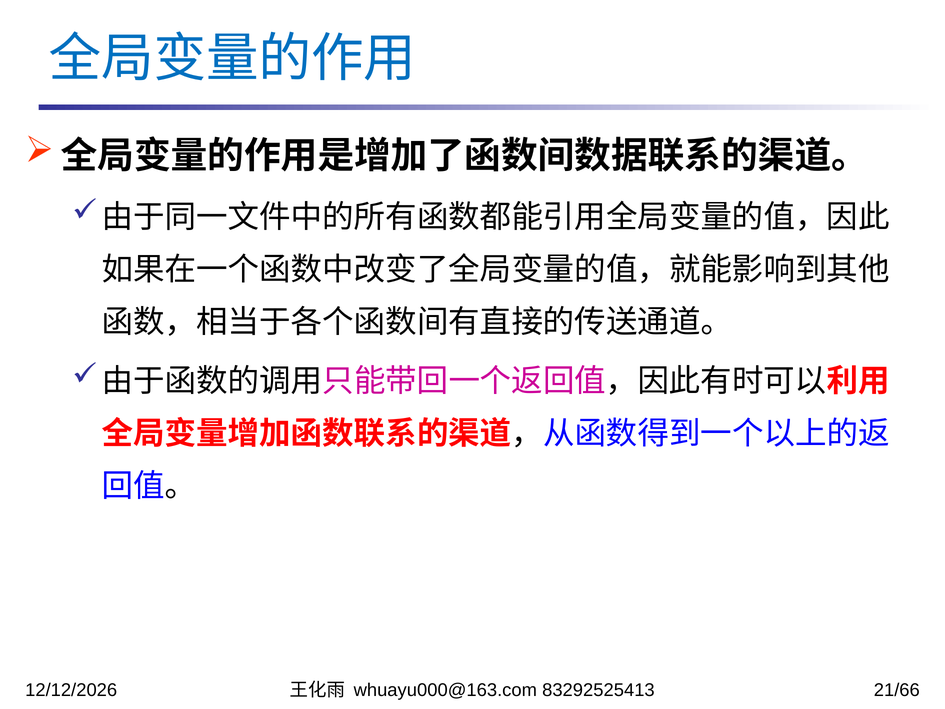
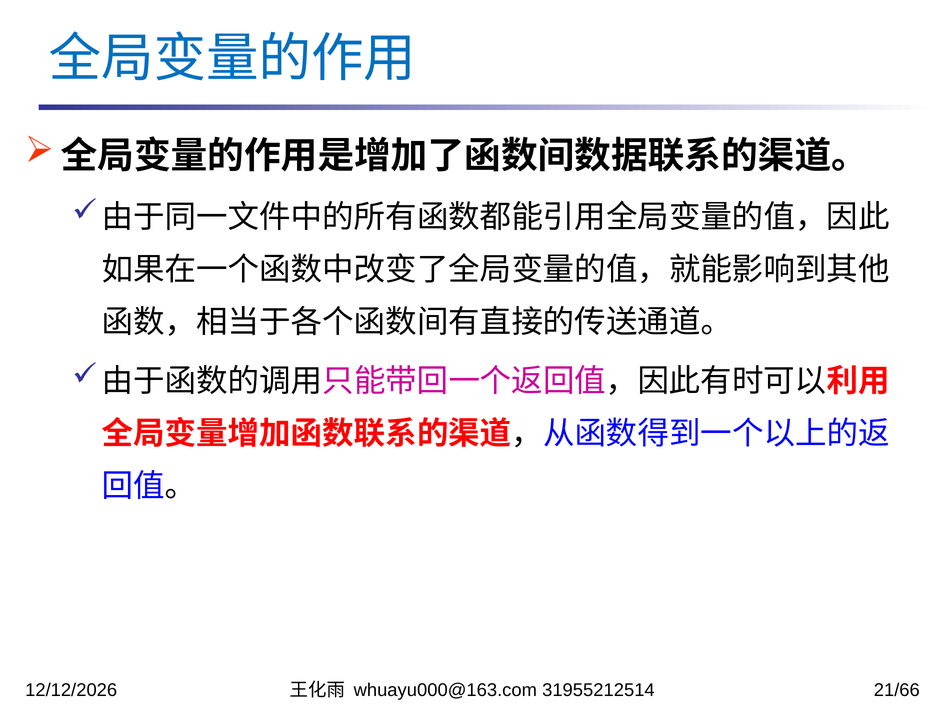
83292525413: 83292525413 -> 31955212514
